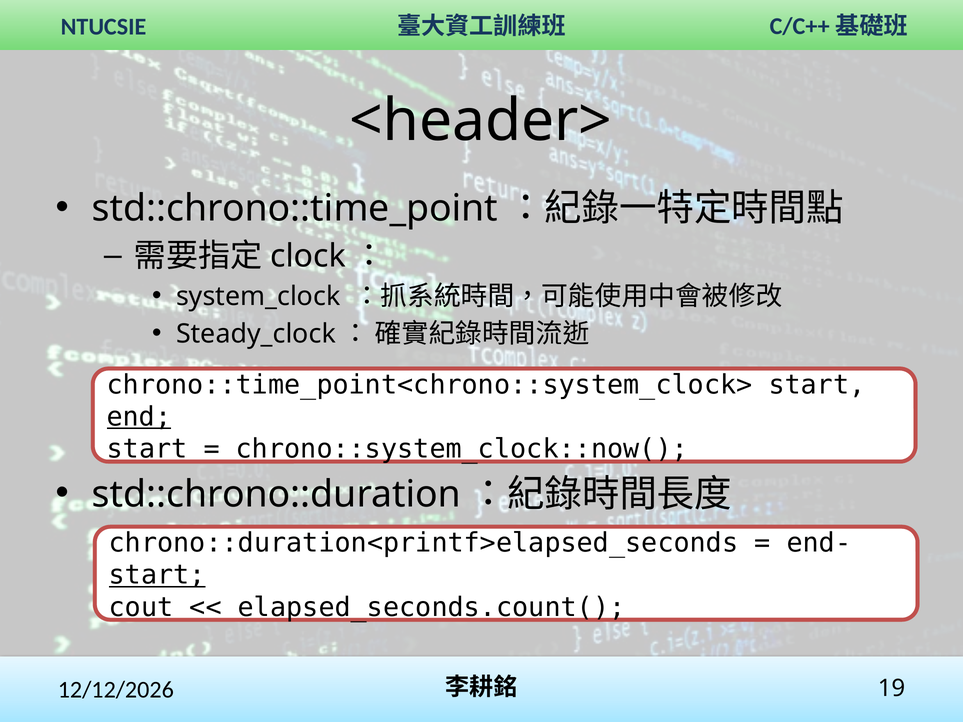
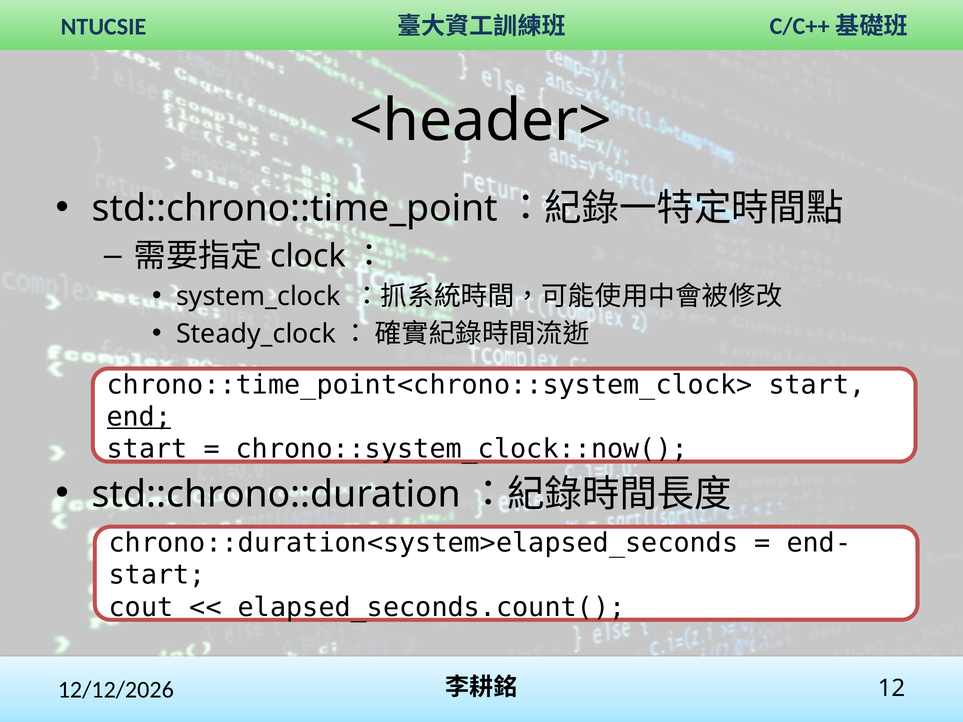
chrono::duration<printf>elapsed_seconds: chrono::duration<printf>elapsed_seconds -> chrono::duration<system>elapsed_seconds
start at (157, 575) underline: present -> none
19: 19 -> 12
